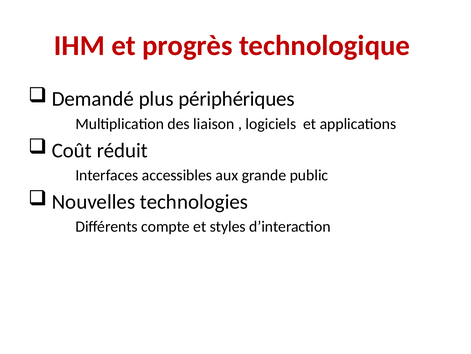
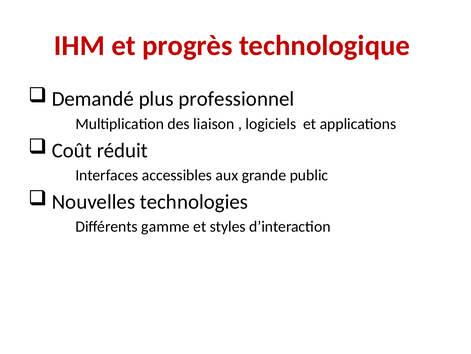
périphériques: périphériques -> professionnel
compte: compte -> gamme
